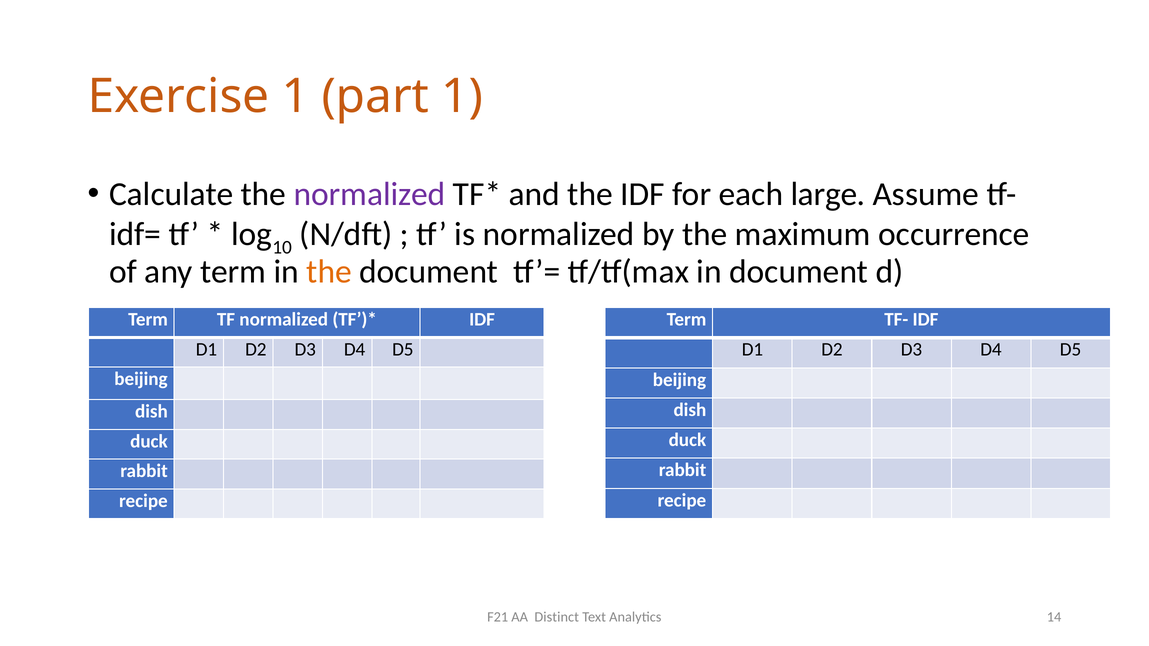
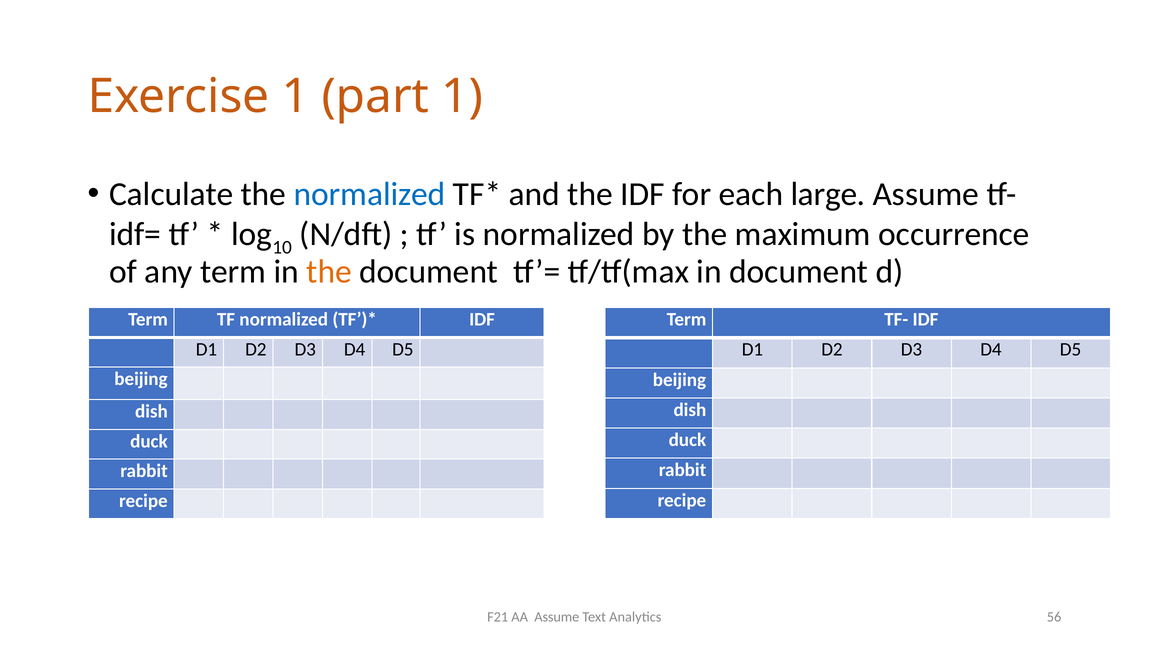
normalized at (370, 194) colour: purple -> blue
AA Distinct: Distinct -> Assume
14: 14 -> 56
